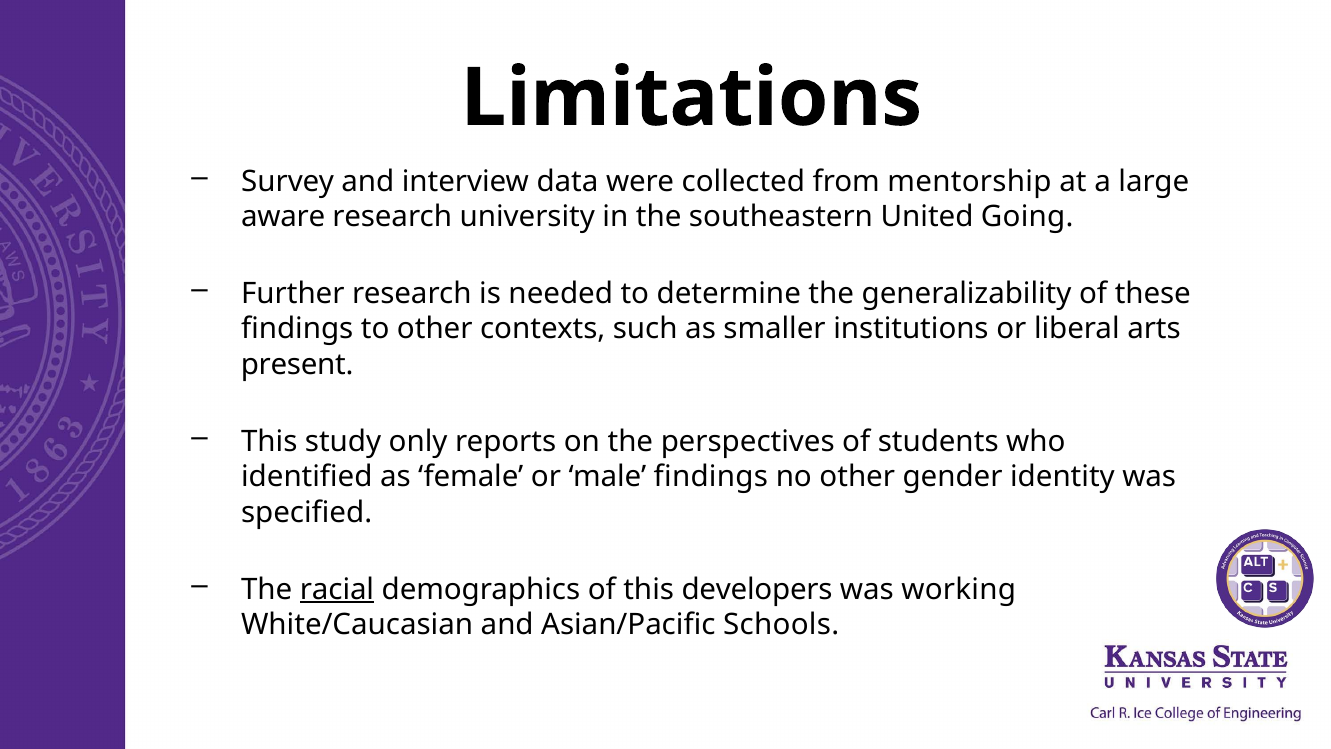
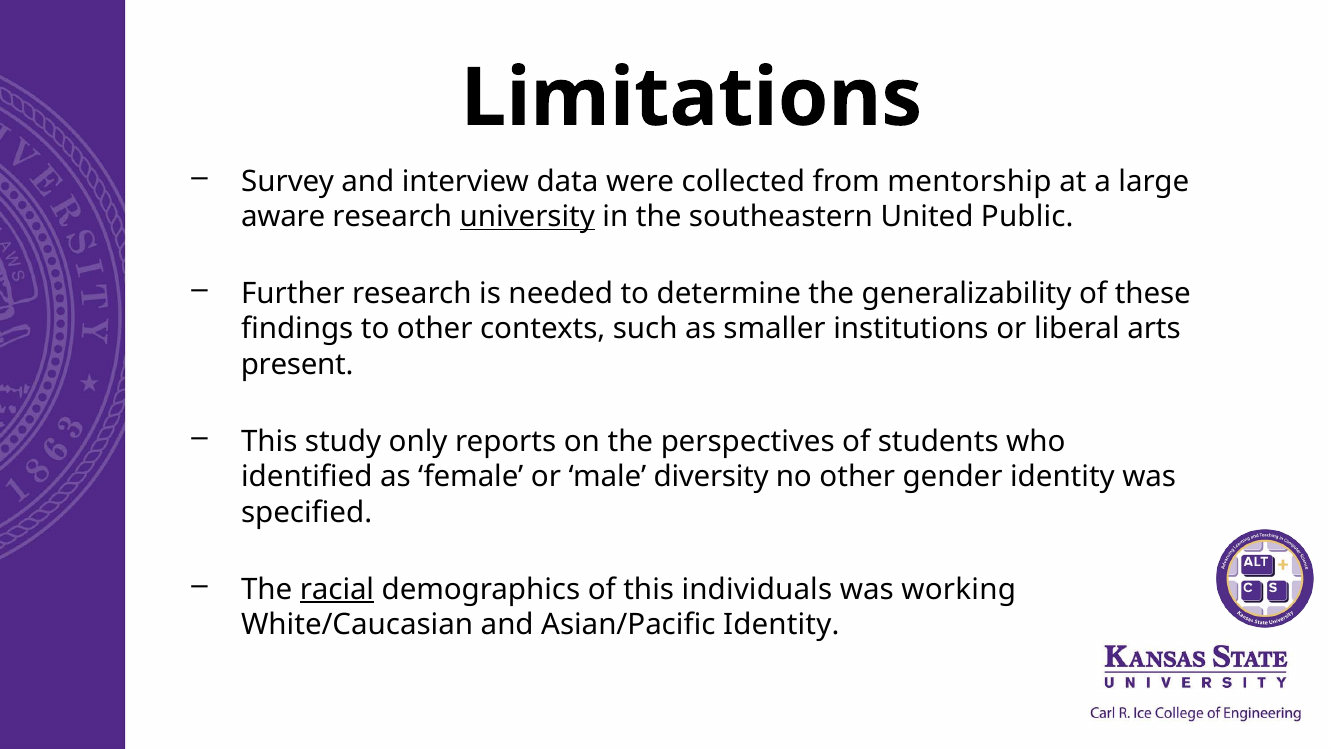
university underline: none -> present
Going: Going -> Public
male findings: findings -> diversity
developers: developers -> individuals
Asian/Pacific Schools: Schools -> Identity
